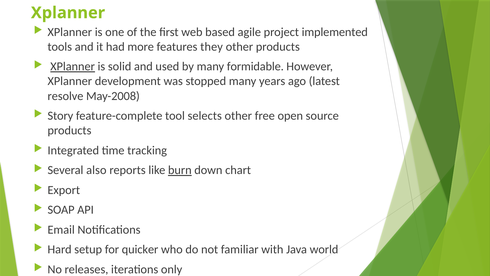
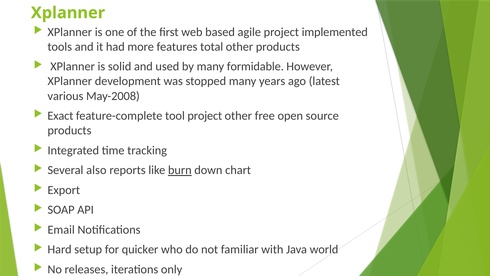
they: they -> total
XPlanner at (73, 66) underline: present -> none
resolve: resolve -> various
Story: Story -> Exact
tool selects: selects -> project
